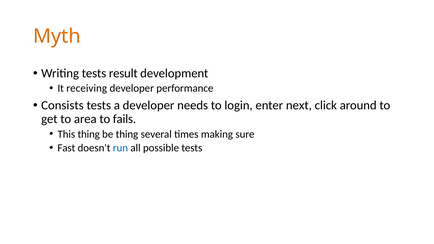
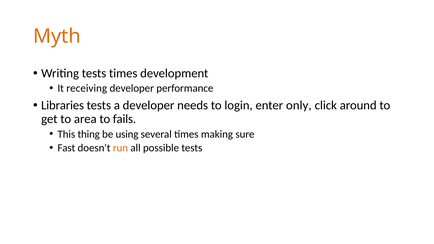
tests result: result -> times
Consists: Consists -> Libraries
next: next -> only
be thing: thing -> using
run colour: blue -> orange
